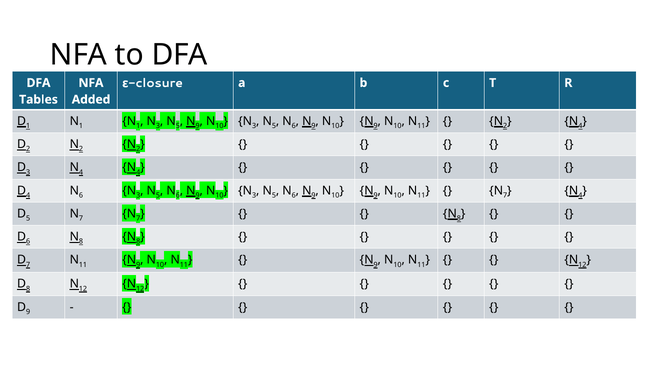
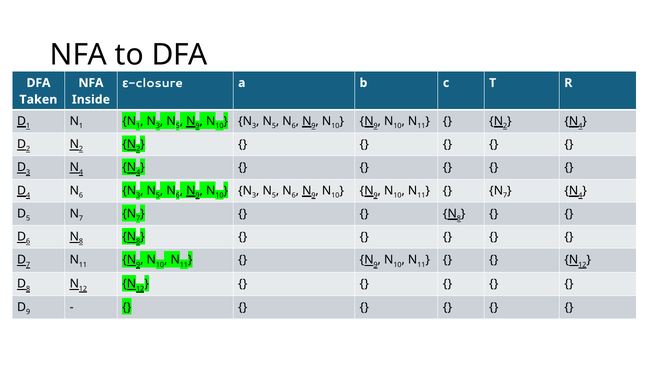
Tables: Tables -> Taken
Added: Added -> Inside
